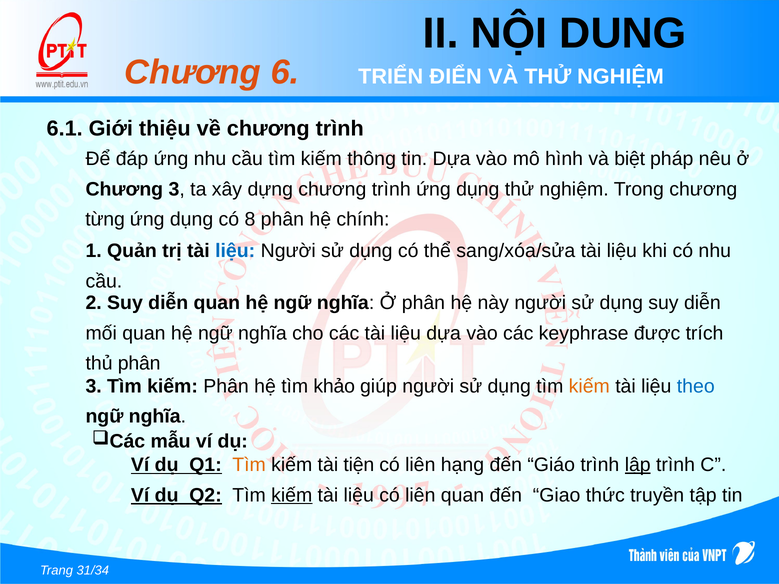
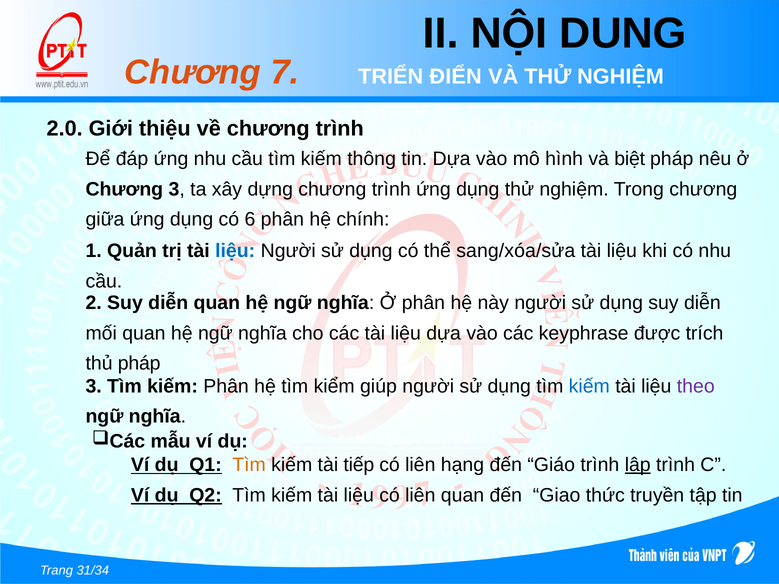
6: 6 -> 7
6.1: 6.1 -> 2.0
từng: từng -> giữa
8: 8 -> 6
thủ phân: phân -> pháp
khảo: khảo -> kiểm
kiếm at (589, 386) colour: orange -> blue
theo colour: blue -> purple
tiện: tiện -> tiếp
kiếm at (292, 495) underline: present -> none
